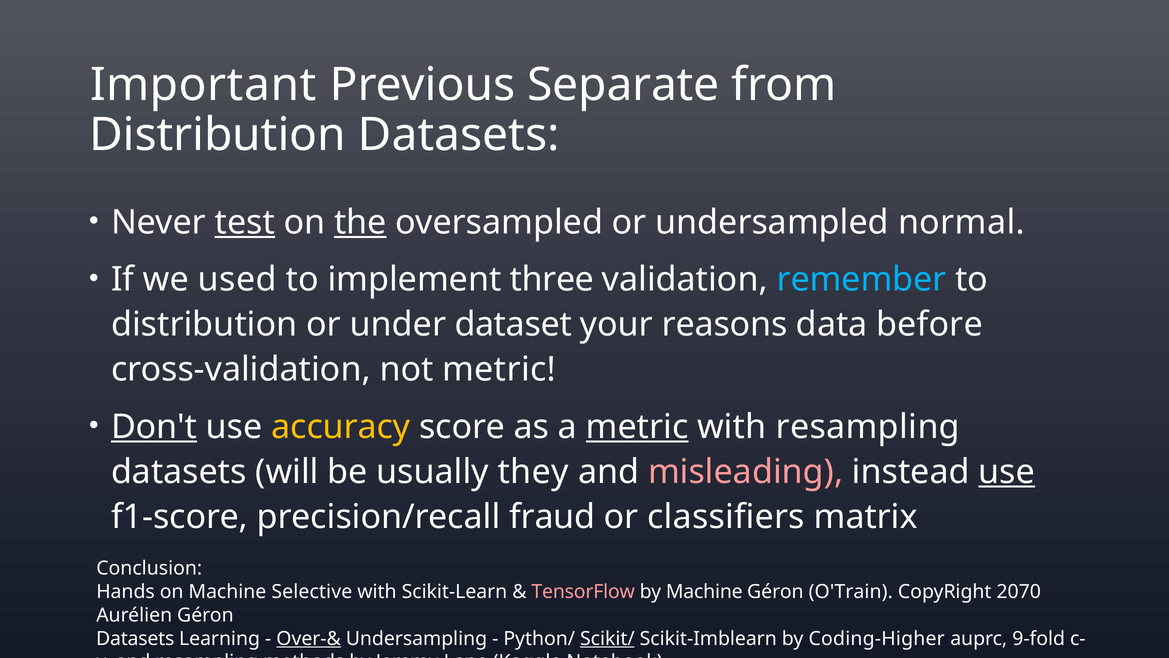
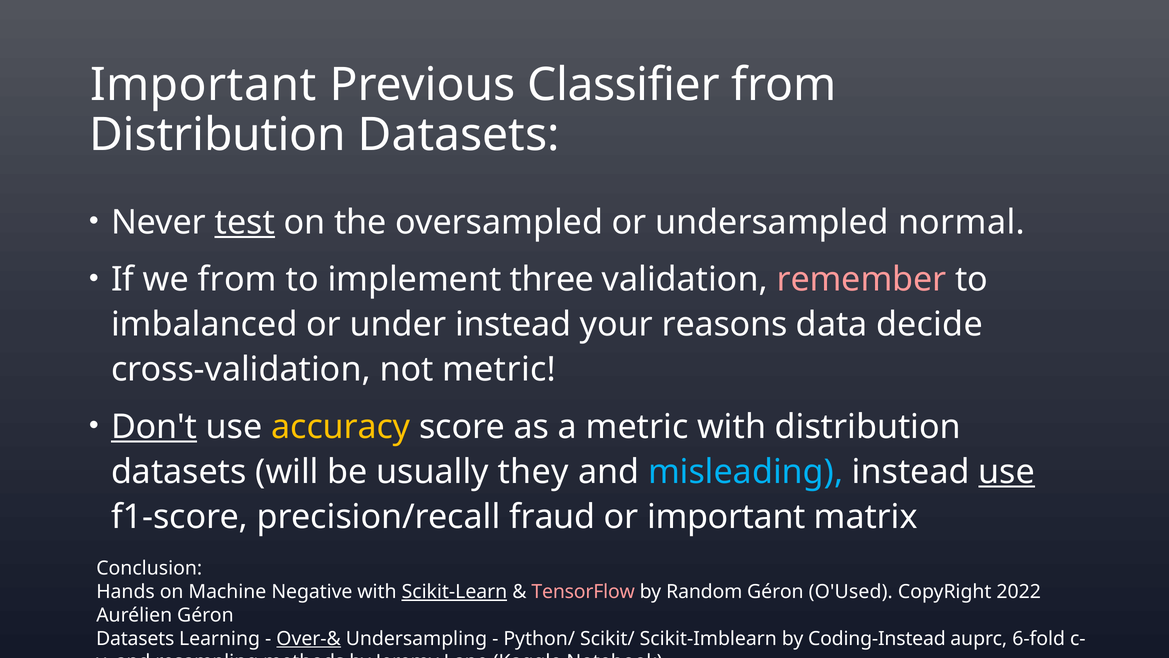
Separate: Separate -> Classifier
the underline: present -> none
we used: used -> from
remember colour: light blue -> pink
distribution at (204, 324): distribution -> imbalanced
under dataset: dataset -> instead
before: before -> decide
metric at (637, 427) underline: present -> none
with resampling: resampling -> distribution
misleading colour: pink -> light blue
or classifiers: classifiers -> important
Selective: Selective -> Negative
Scikit-Learn underline: none -> present
by Machine: Machine -> Random
O'Train: O'Train -> O'Used
2070: 2070 -> 2022
Scikit/ underline: present -> none
Coding-Higher: Coding-Higher -> Coding-Instead
9-fold: 9-fold -> 6-fold
